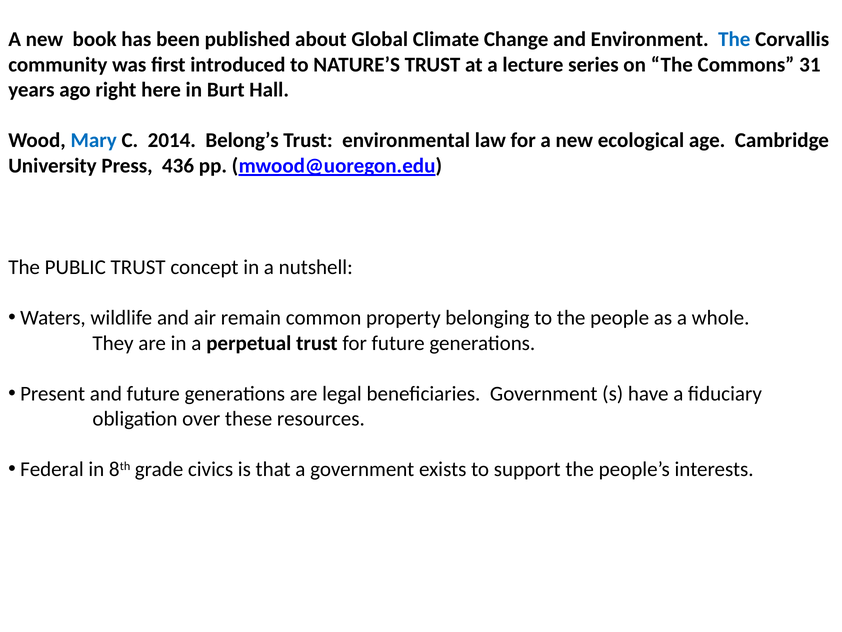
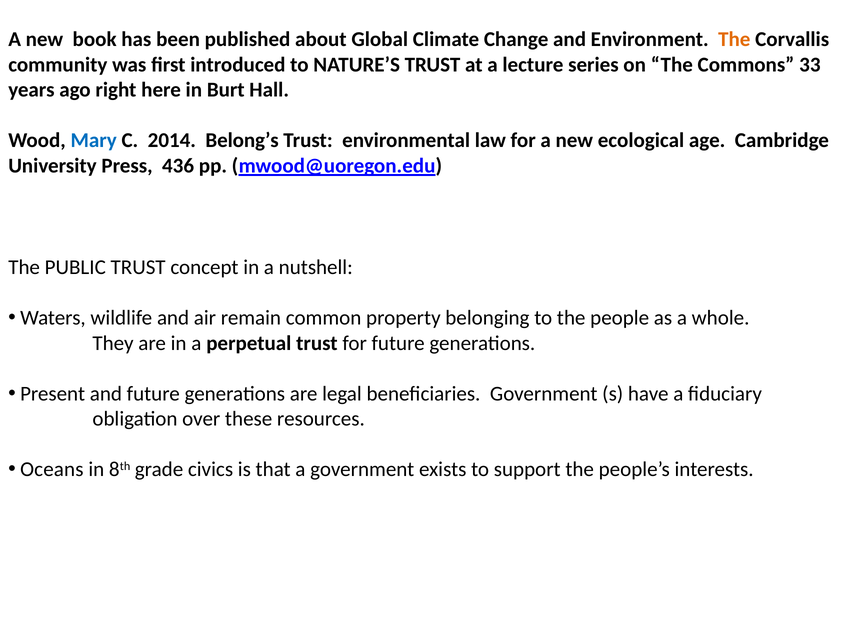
The at (734, 39) colour: blue -> orange
31: 31 -> 33
Federal: Federal -> Oceans
